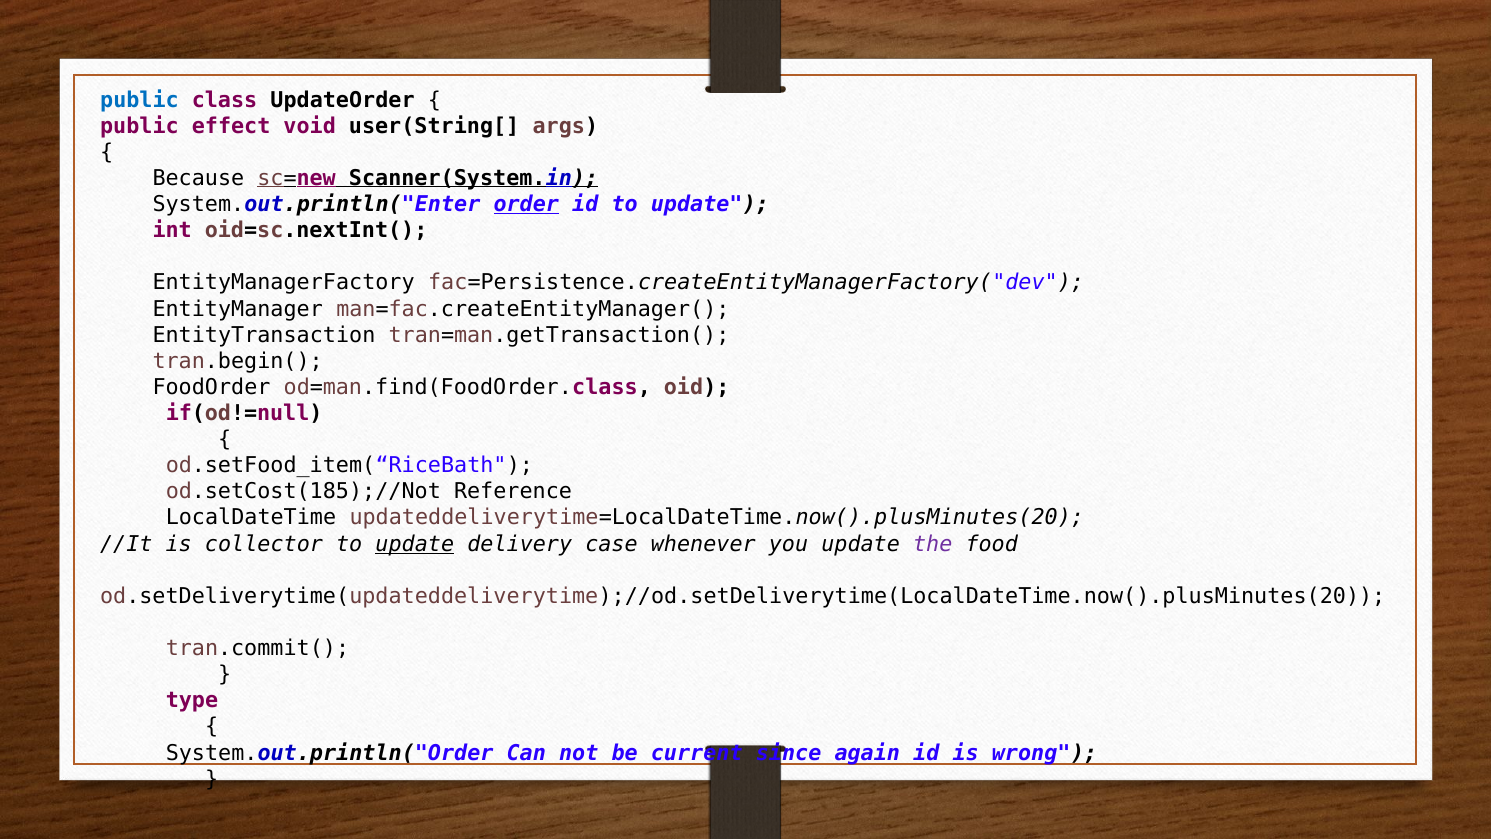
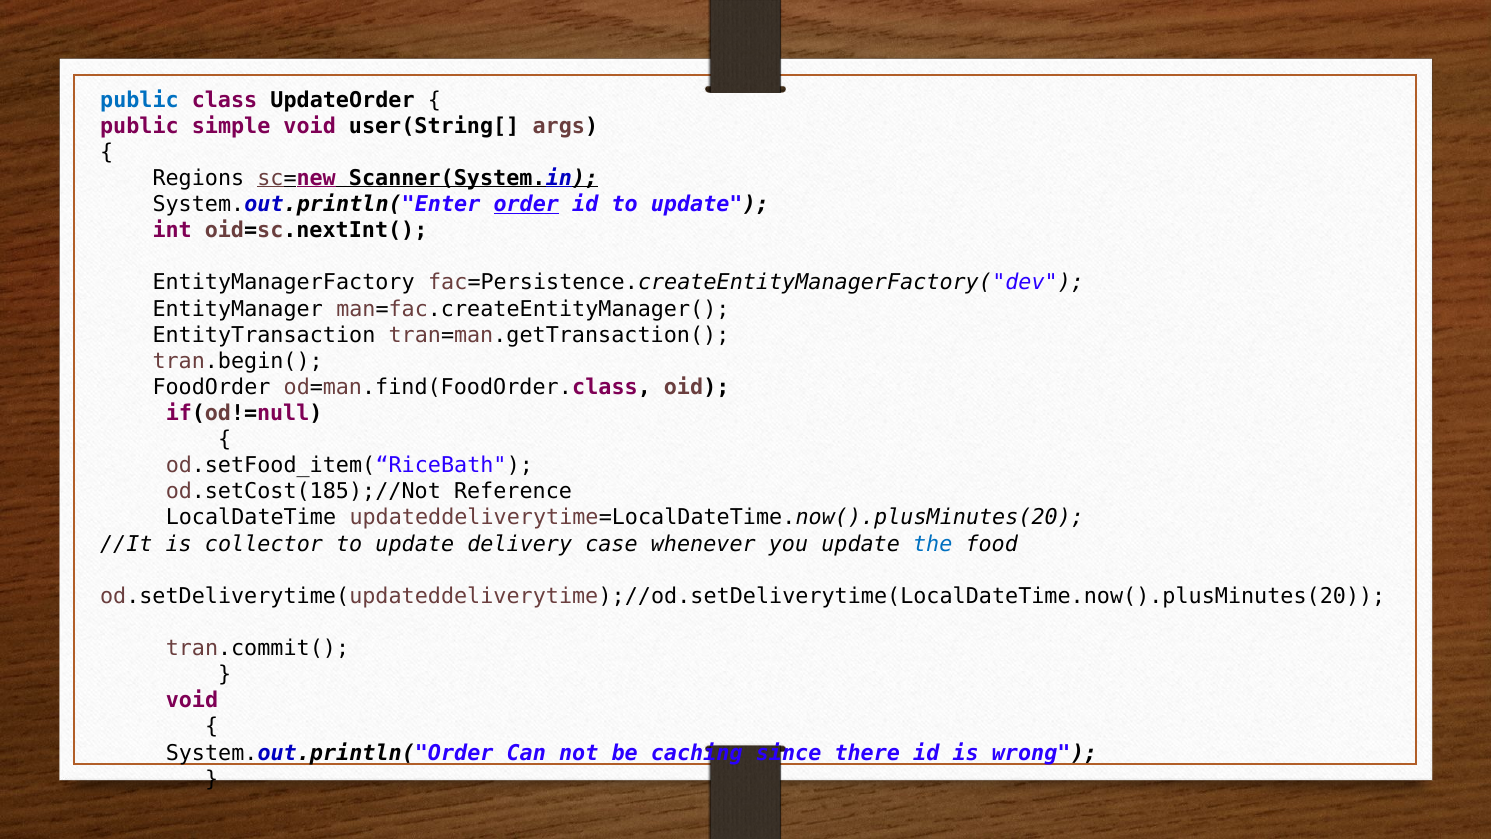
effect: effect -> simple
Because: Because -> Regions
update at (415, 544) underline: present -> none
the colour: purple -> blue
type at (192, 700): type -> void
current: current -> caching
again: again -> there
